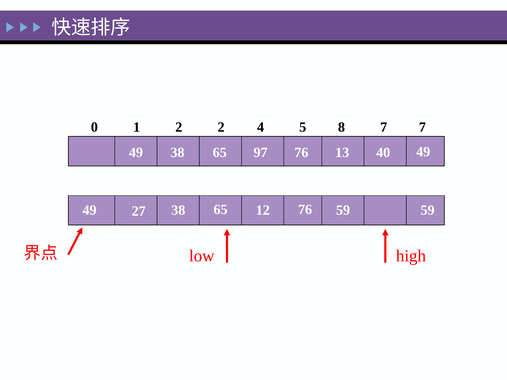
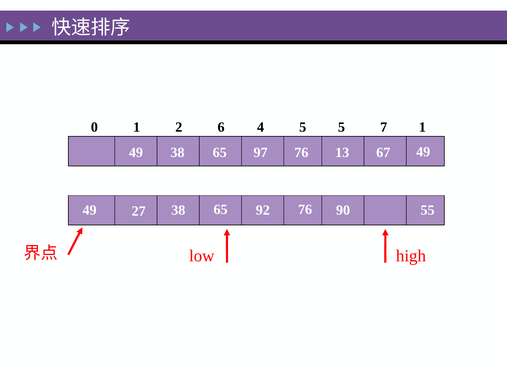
2 2: 2 -> 6
5 8: 8 -> 5
7 7: 7 -> 1
40: 40 -> 67
12: 12 -> 92
76 59: 59 -> 90
27 59: 59 -> 55
